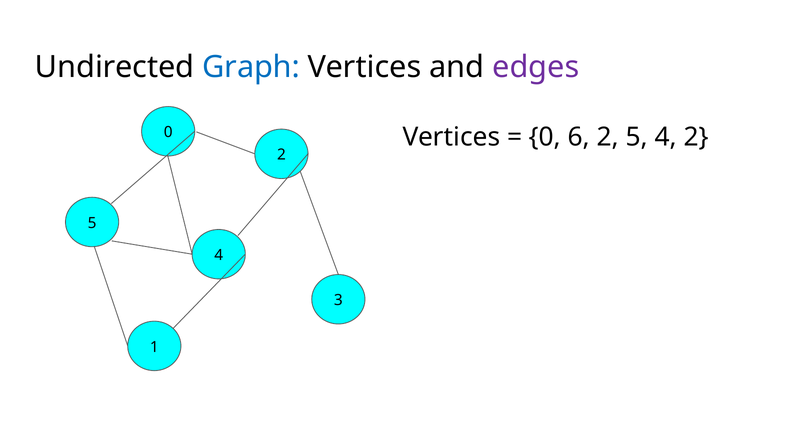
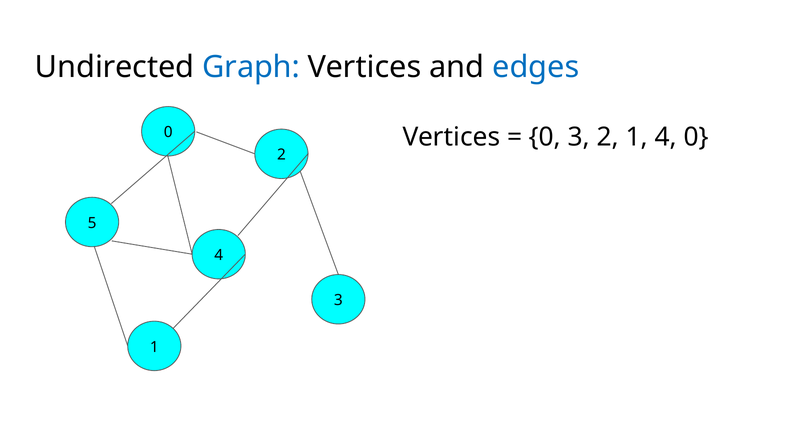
edges colour: purple -> blue
0 6: 6 -> 3
2 5: 5 -> 1
4 2: 2 -> 0
